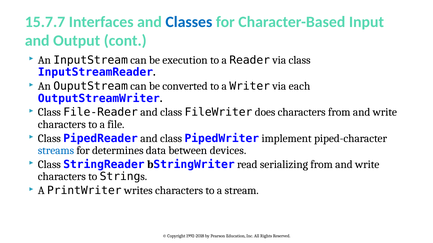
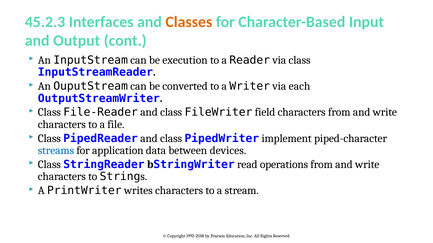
15.7.7: 15.7.7 -> 45.2.3
Classes colour: blue -> orange
does: does -> field
determines: determines -> application
serializing: serializing -> operations
